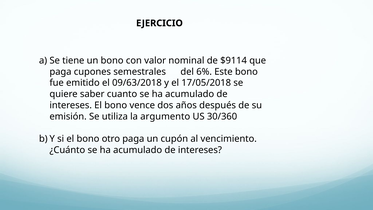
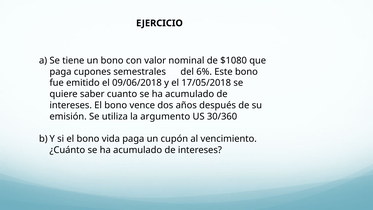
$9114: $9114 -> $1080
09/63/2018: 09/63/2018 -> 09/06/2018
otro: otro -> vida
